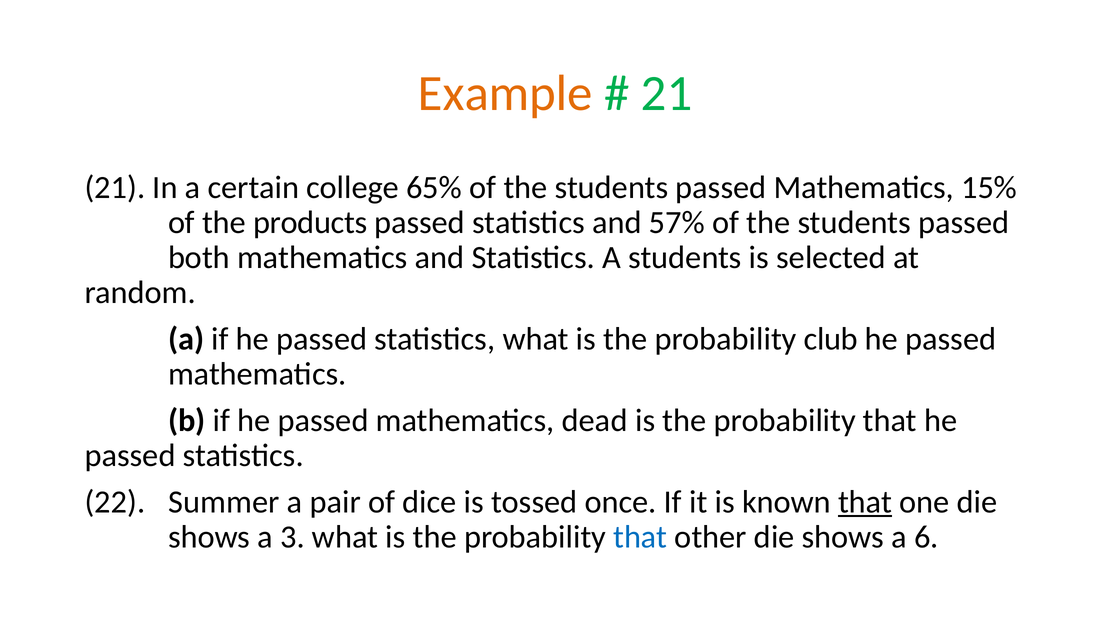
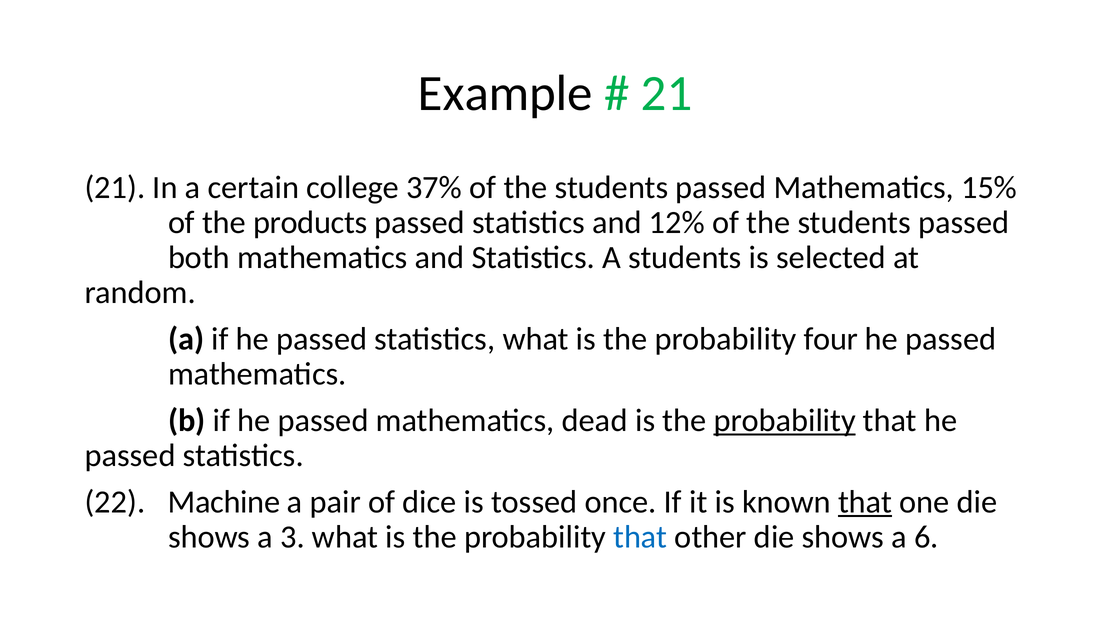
Example colour: orange -> black
65%: 65% -> 37%
57%: 57% -> 12%
club: club -> four
probability at (785, 421) underline: none -> present
Summer: Summer -> Machine
